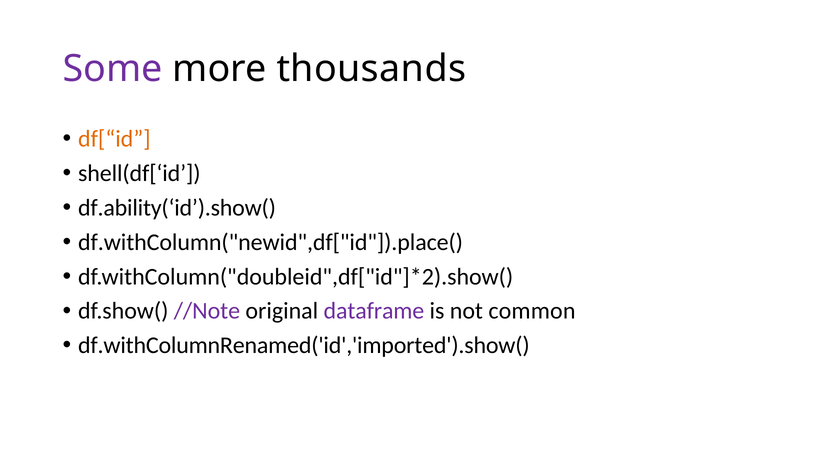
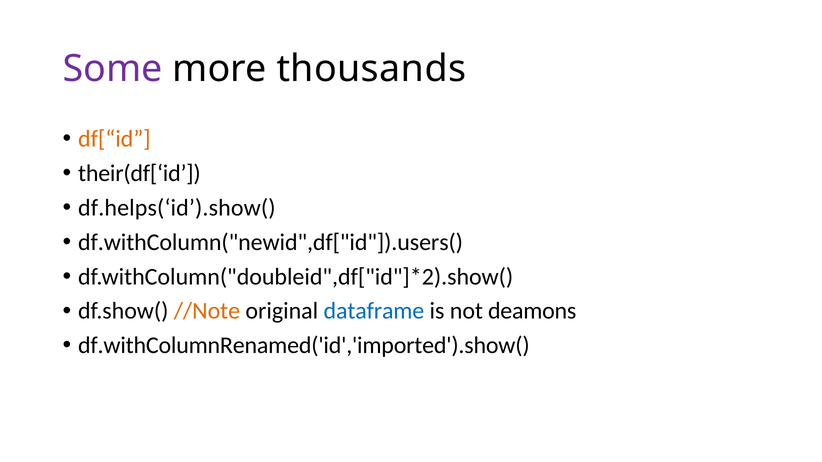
shell(df[‘id: shell(df[‘id -> their(df[‘id
df.ability(‘id’).show(: df.ability(‘id’).show( -> df.helps(‘id’).show(
df.withColumn("newid",df["id"]).place(: df.withColumn("newid",df["id"]).place( -> df.withColumn("newid",df["id"]).users(
//Note colour: purple -> orange
dataframe colour: purple -> blue
common: common -> deamons
